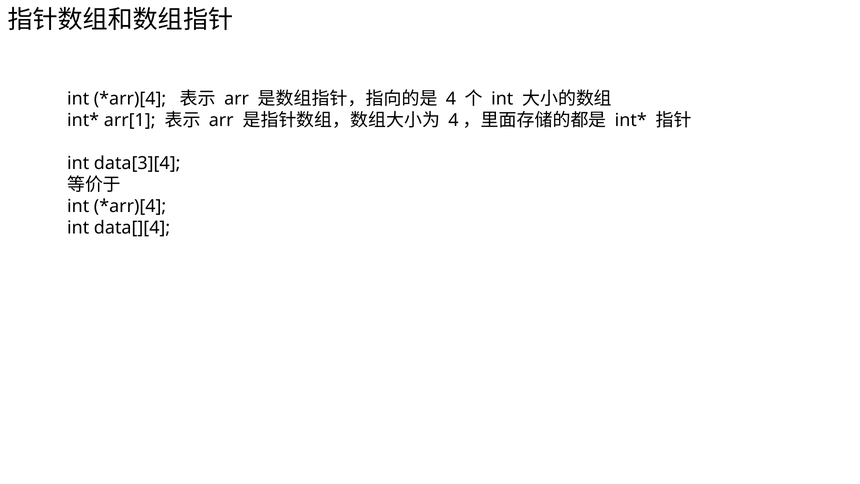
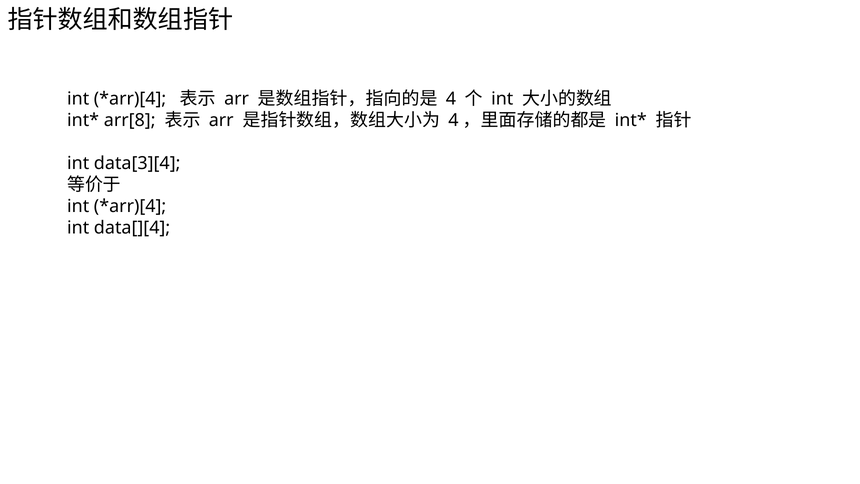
arr[1: arr[1 -> arr[8
